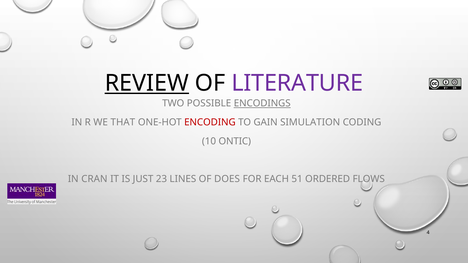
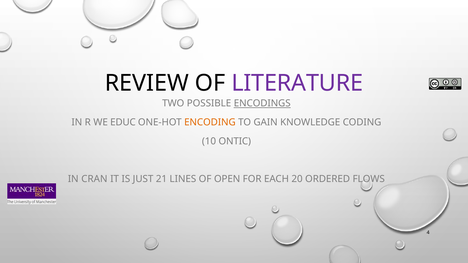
REVIEW underline: present -> none
THAT: THAT -> EDUC
ENCODING colour: red -> orange
SIMULATION: SIMULATION -> KNOWLEDGE
23: 23 -> 21
DOES: DOES -> OPEN
51: 51 -> 20
